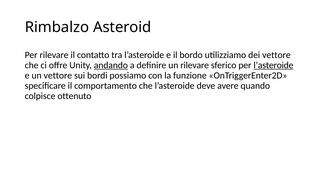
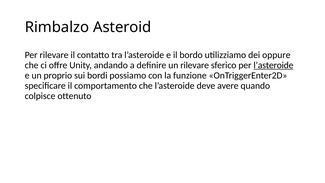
dei vettore: vettore -> oppure
andando underline: present -> none
un vettore: vettore -> proprio
